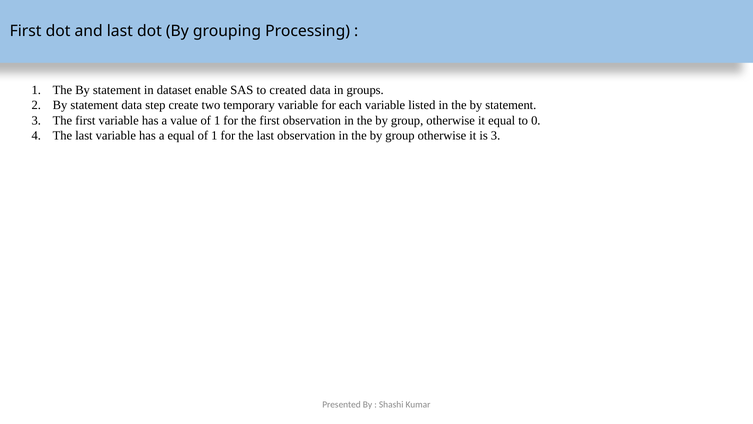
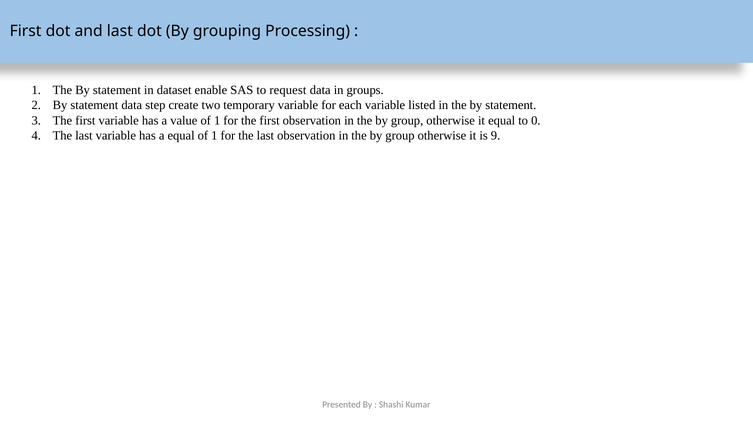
created: created -> request
is 3: 3 -> 9
